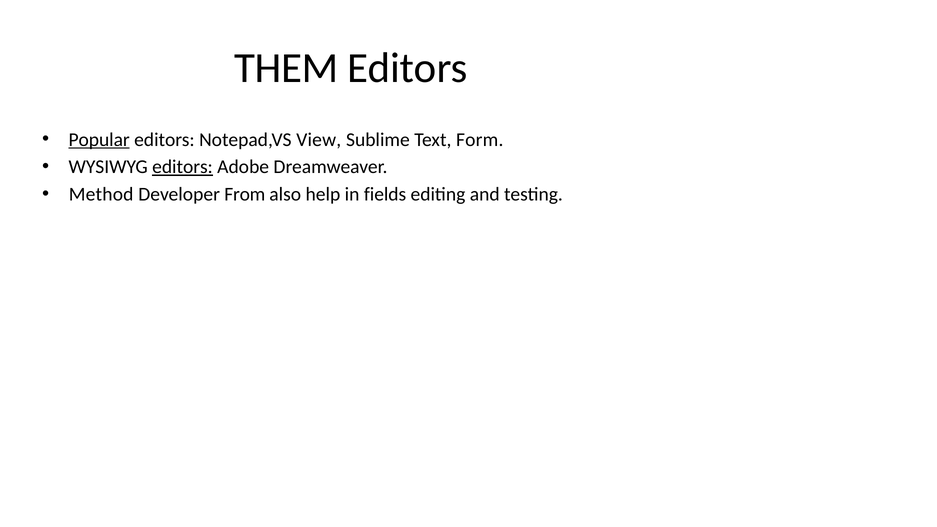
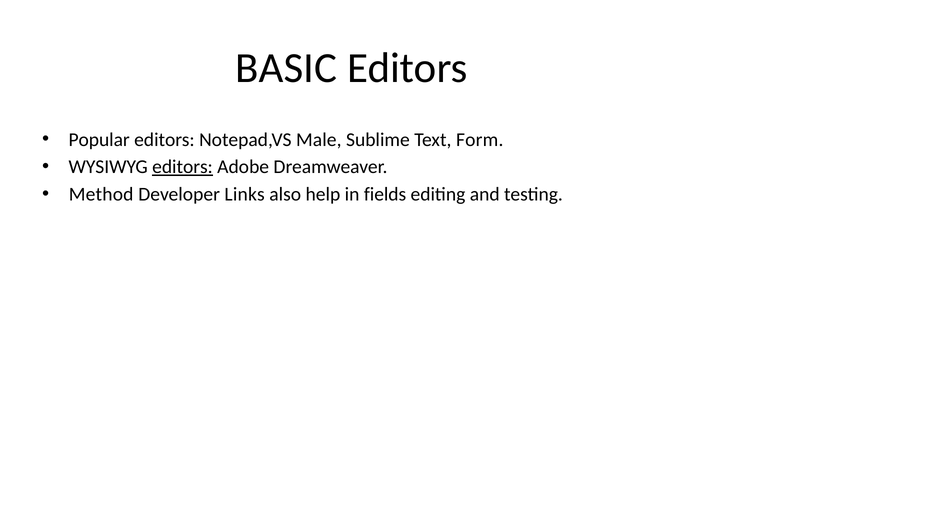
THEM: THEM -> BASIC
Popular underline: present -> none
View: View -> Male
From: From -> Links
